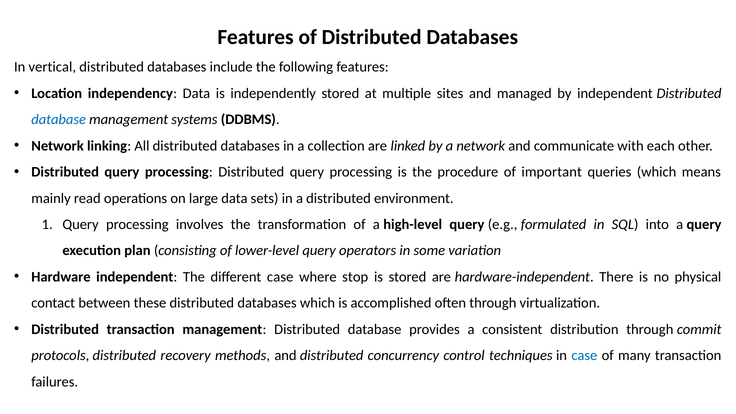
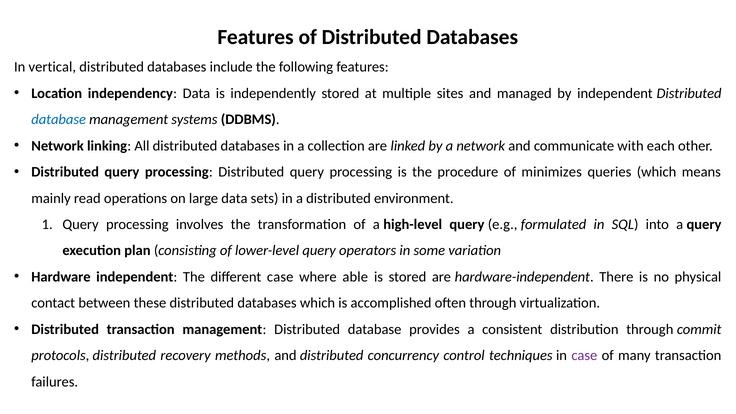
important: important -> minimizes
stop: stop -> able
case at (584, 355) colour: blue -> purple
